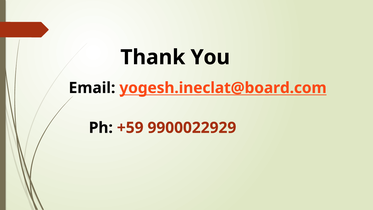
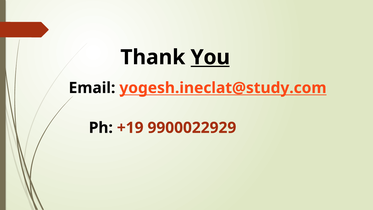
You underline: none -> present
yogesh.ineclat@board.com: yogesh.ineclat@board.com -> yogesh.ineclat@study.com
+59: +59 -> +19
